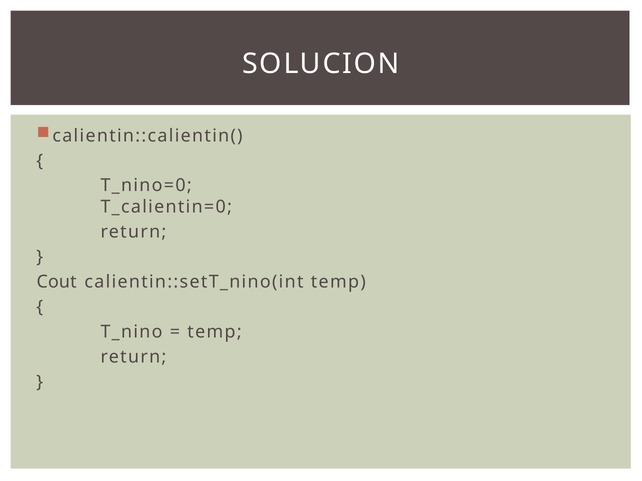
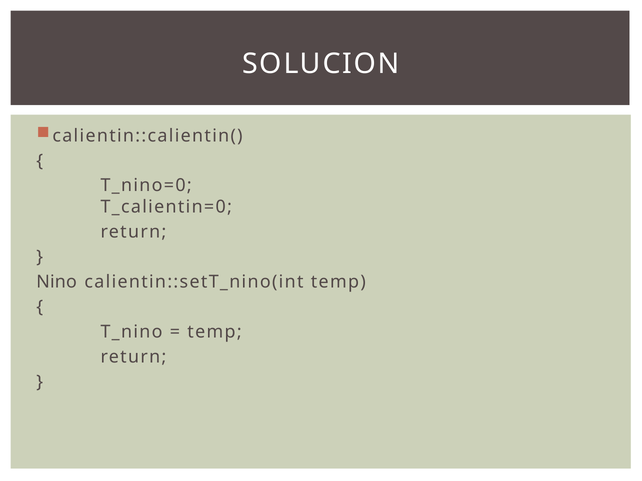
Cout: Cout -> Nino
